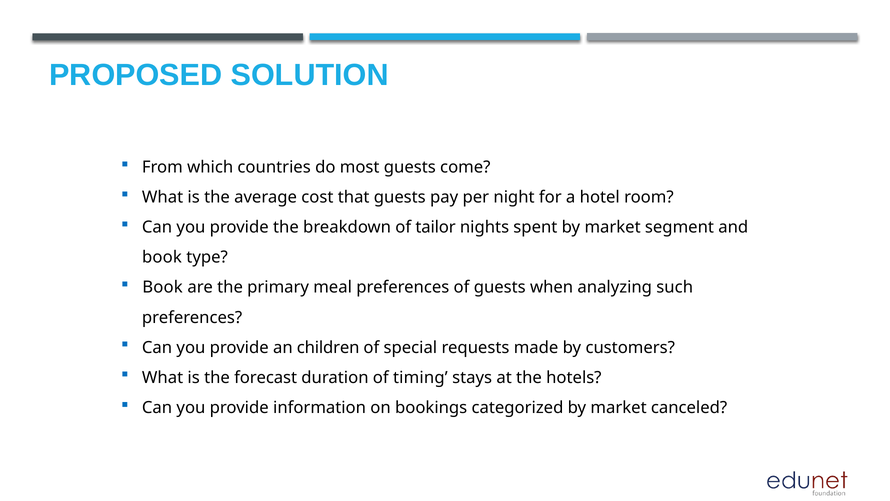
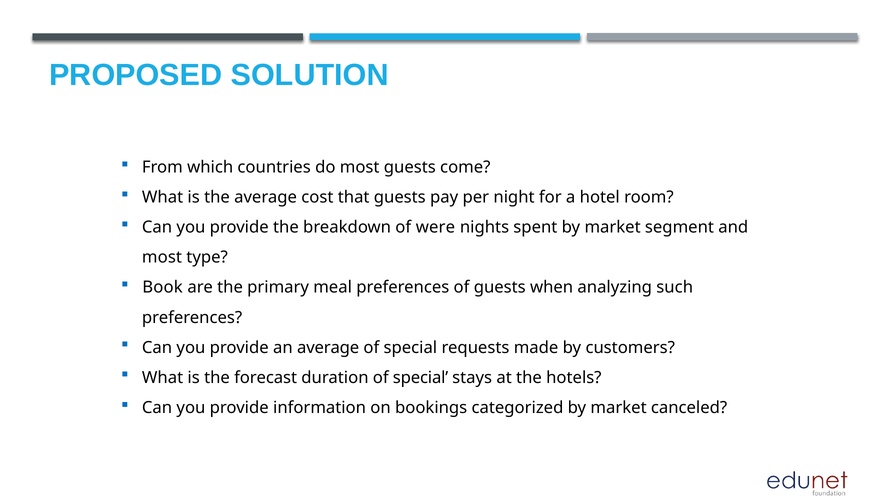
tailor: tailor -> were
book at (162, 257): book -> most
an children: children -> average
duration of timing: timing -> special
